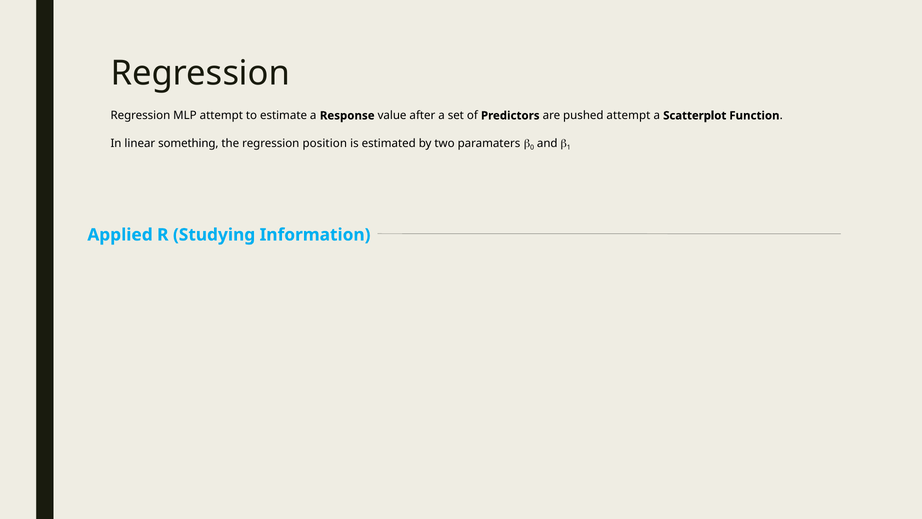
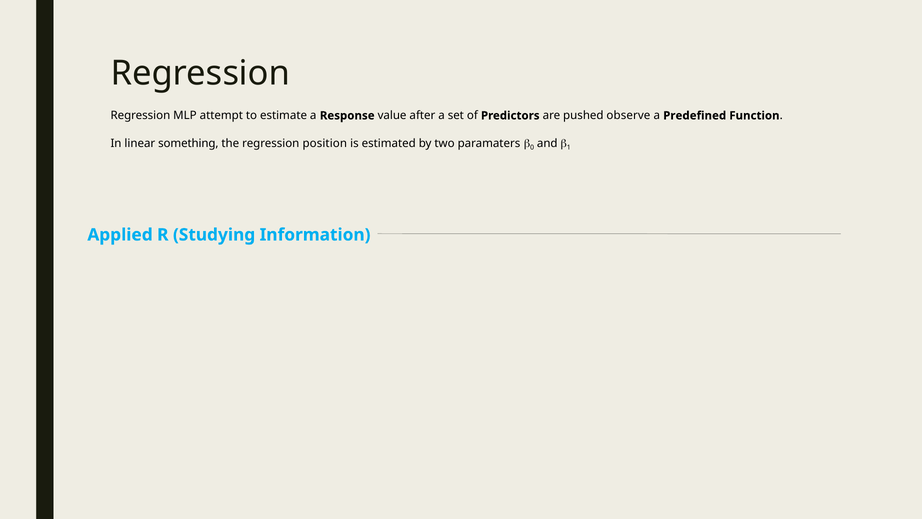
pushed attempt: attempt -> observe
Scatterplot: Scatterplot -> Predefined
